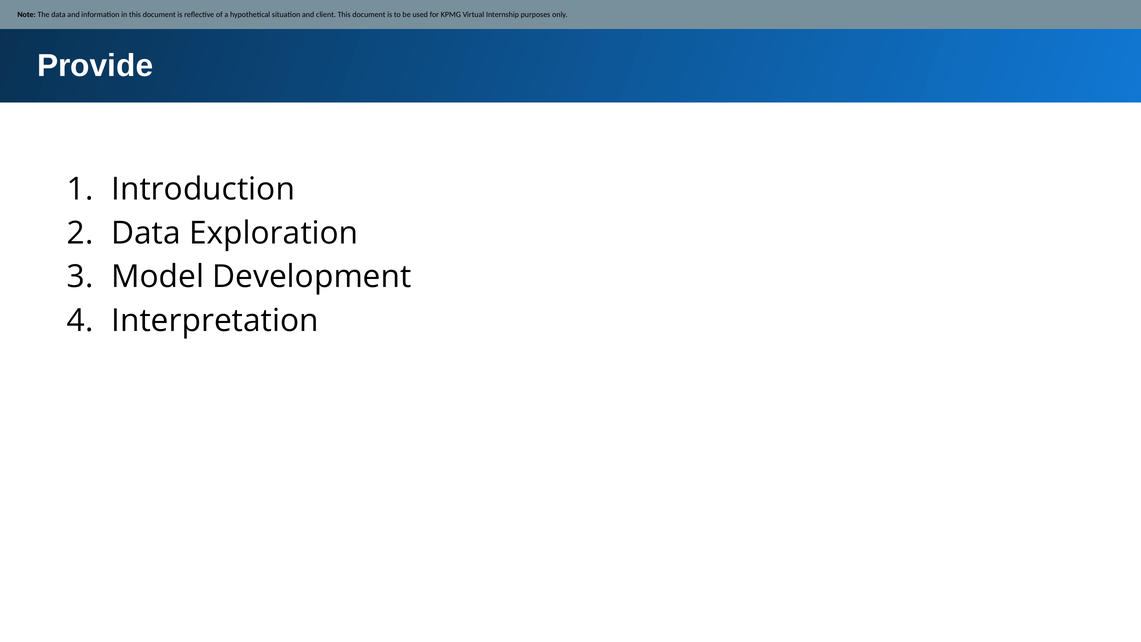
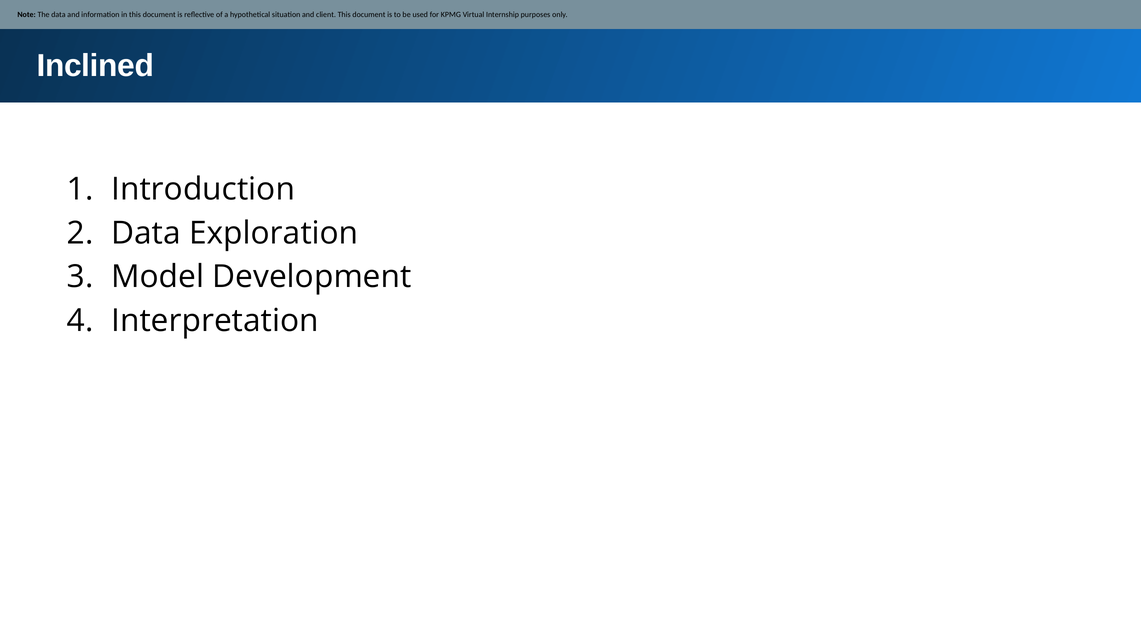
Provide: Provide -> Inclined
